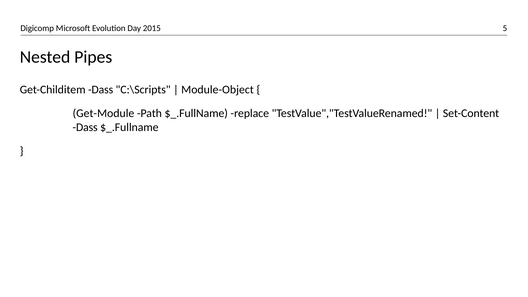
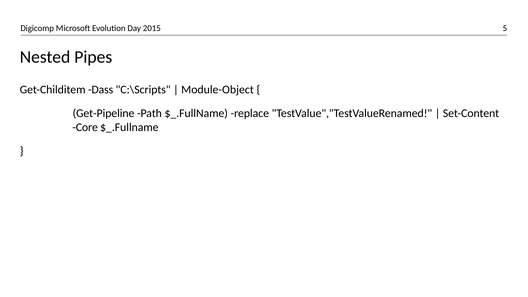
Get-Module: Get-Module -> Get-Pipeline
Dass at (85, 127): Dass -> Core
